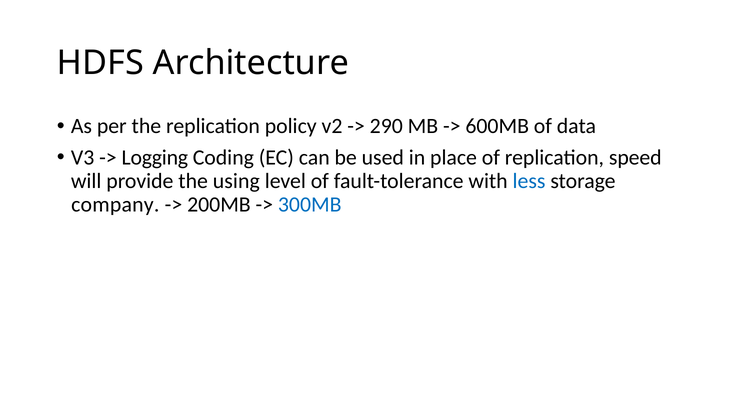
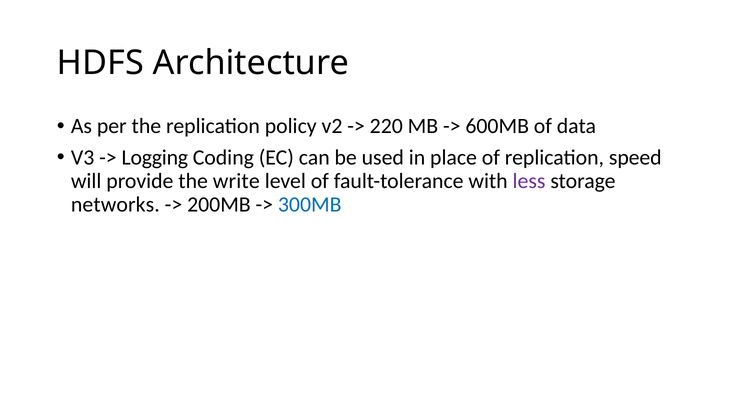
290: 290 -> 220
using: using -> write
less colour: blue -> purple
company: company -> networks
